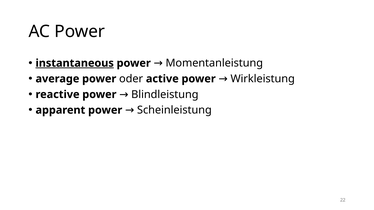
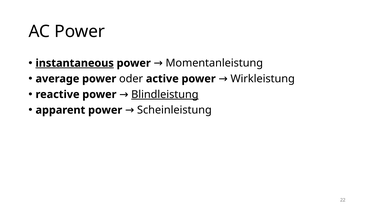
Blindleistung underline: none -> present
